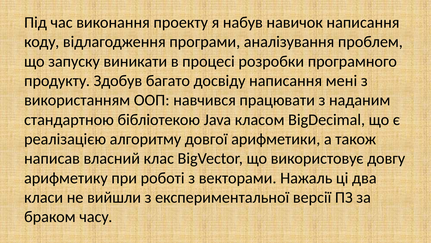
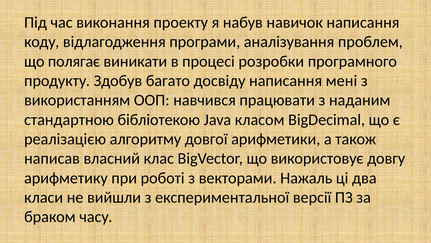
запуску: запуску -> полягає
